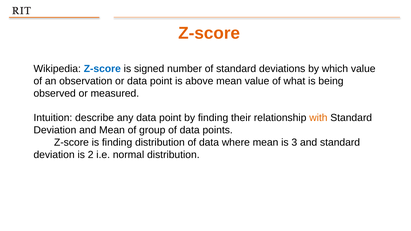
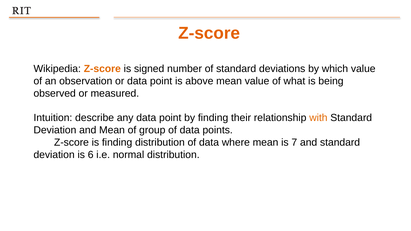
Z-score at (102, 69) colour: blue -> orange
3: 3 -> 7
2: 2 -> 6
